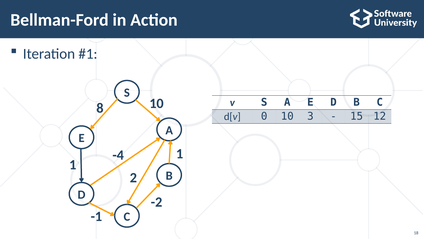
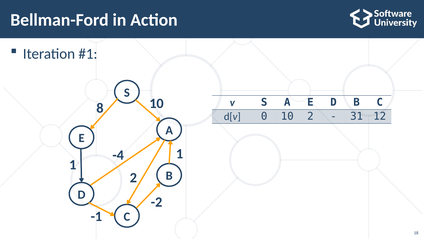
10 3: 3 -> 2
15: 15 -> 31
